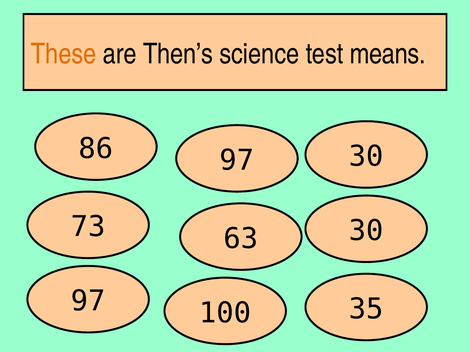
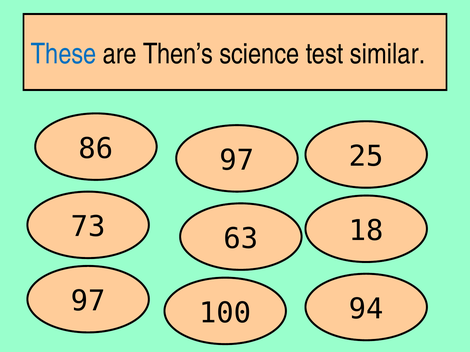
These colour: orange -> blue
means: means -> similar
97 30: 30 -> 25
73 30: 30 -> 18
35: 35 -> 94
